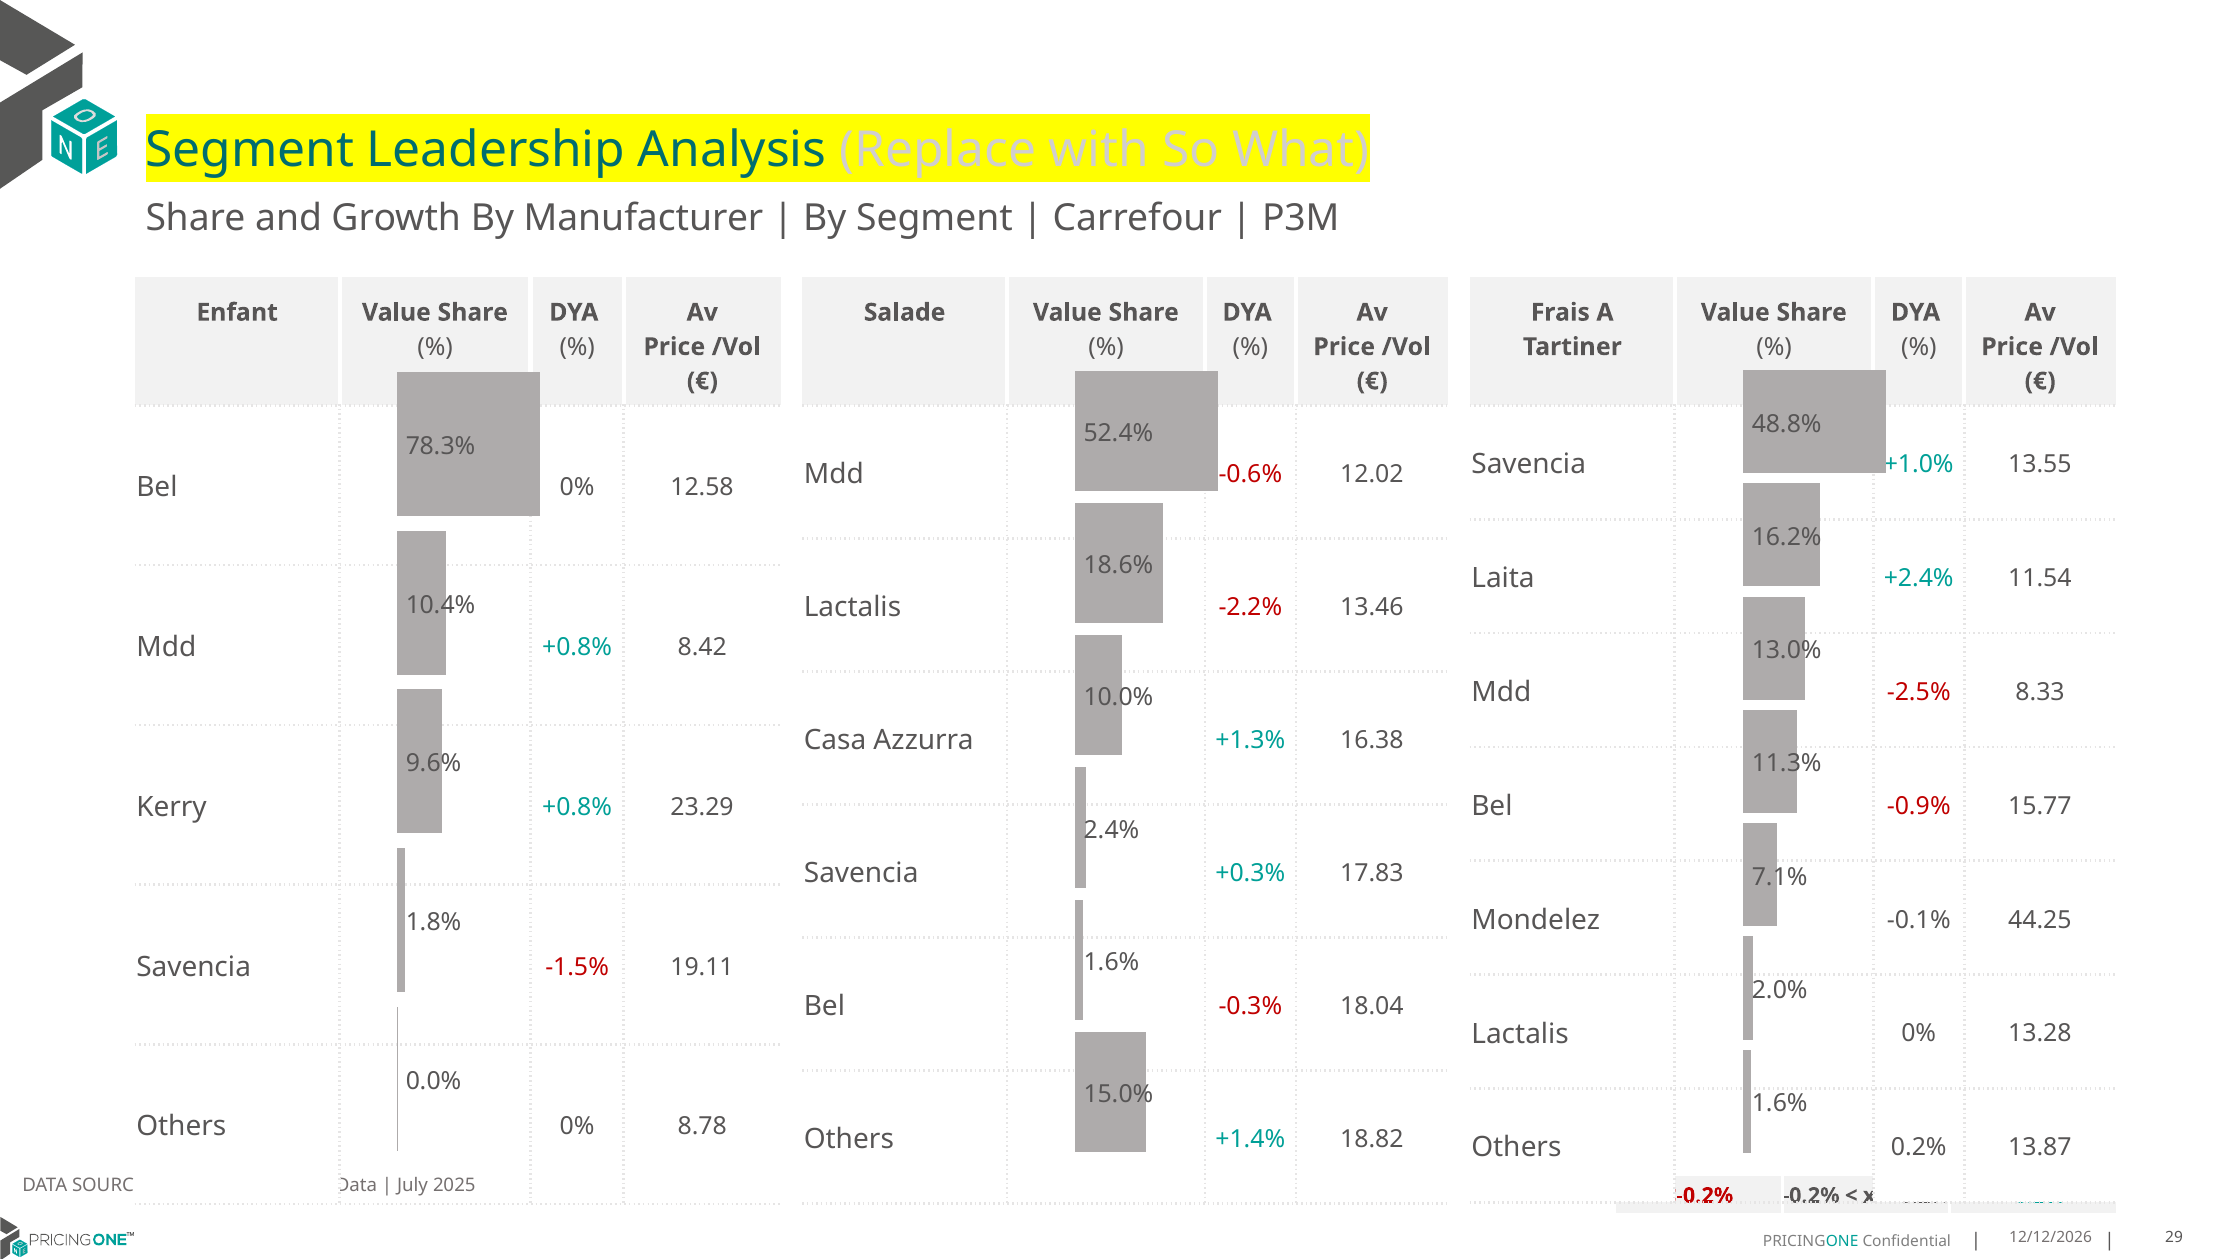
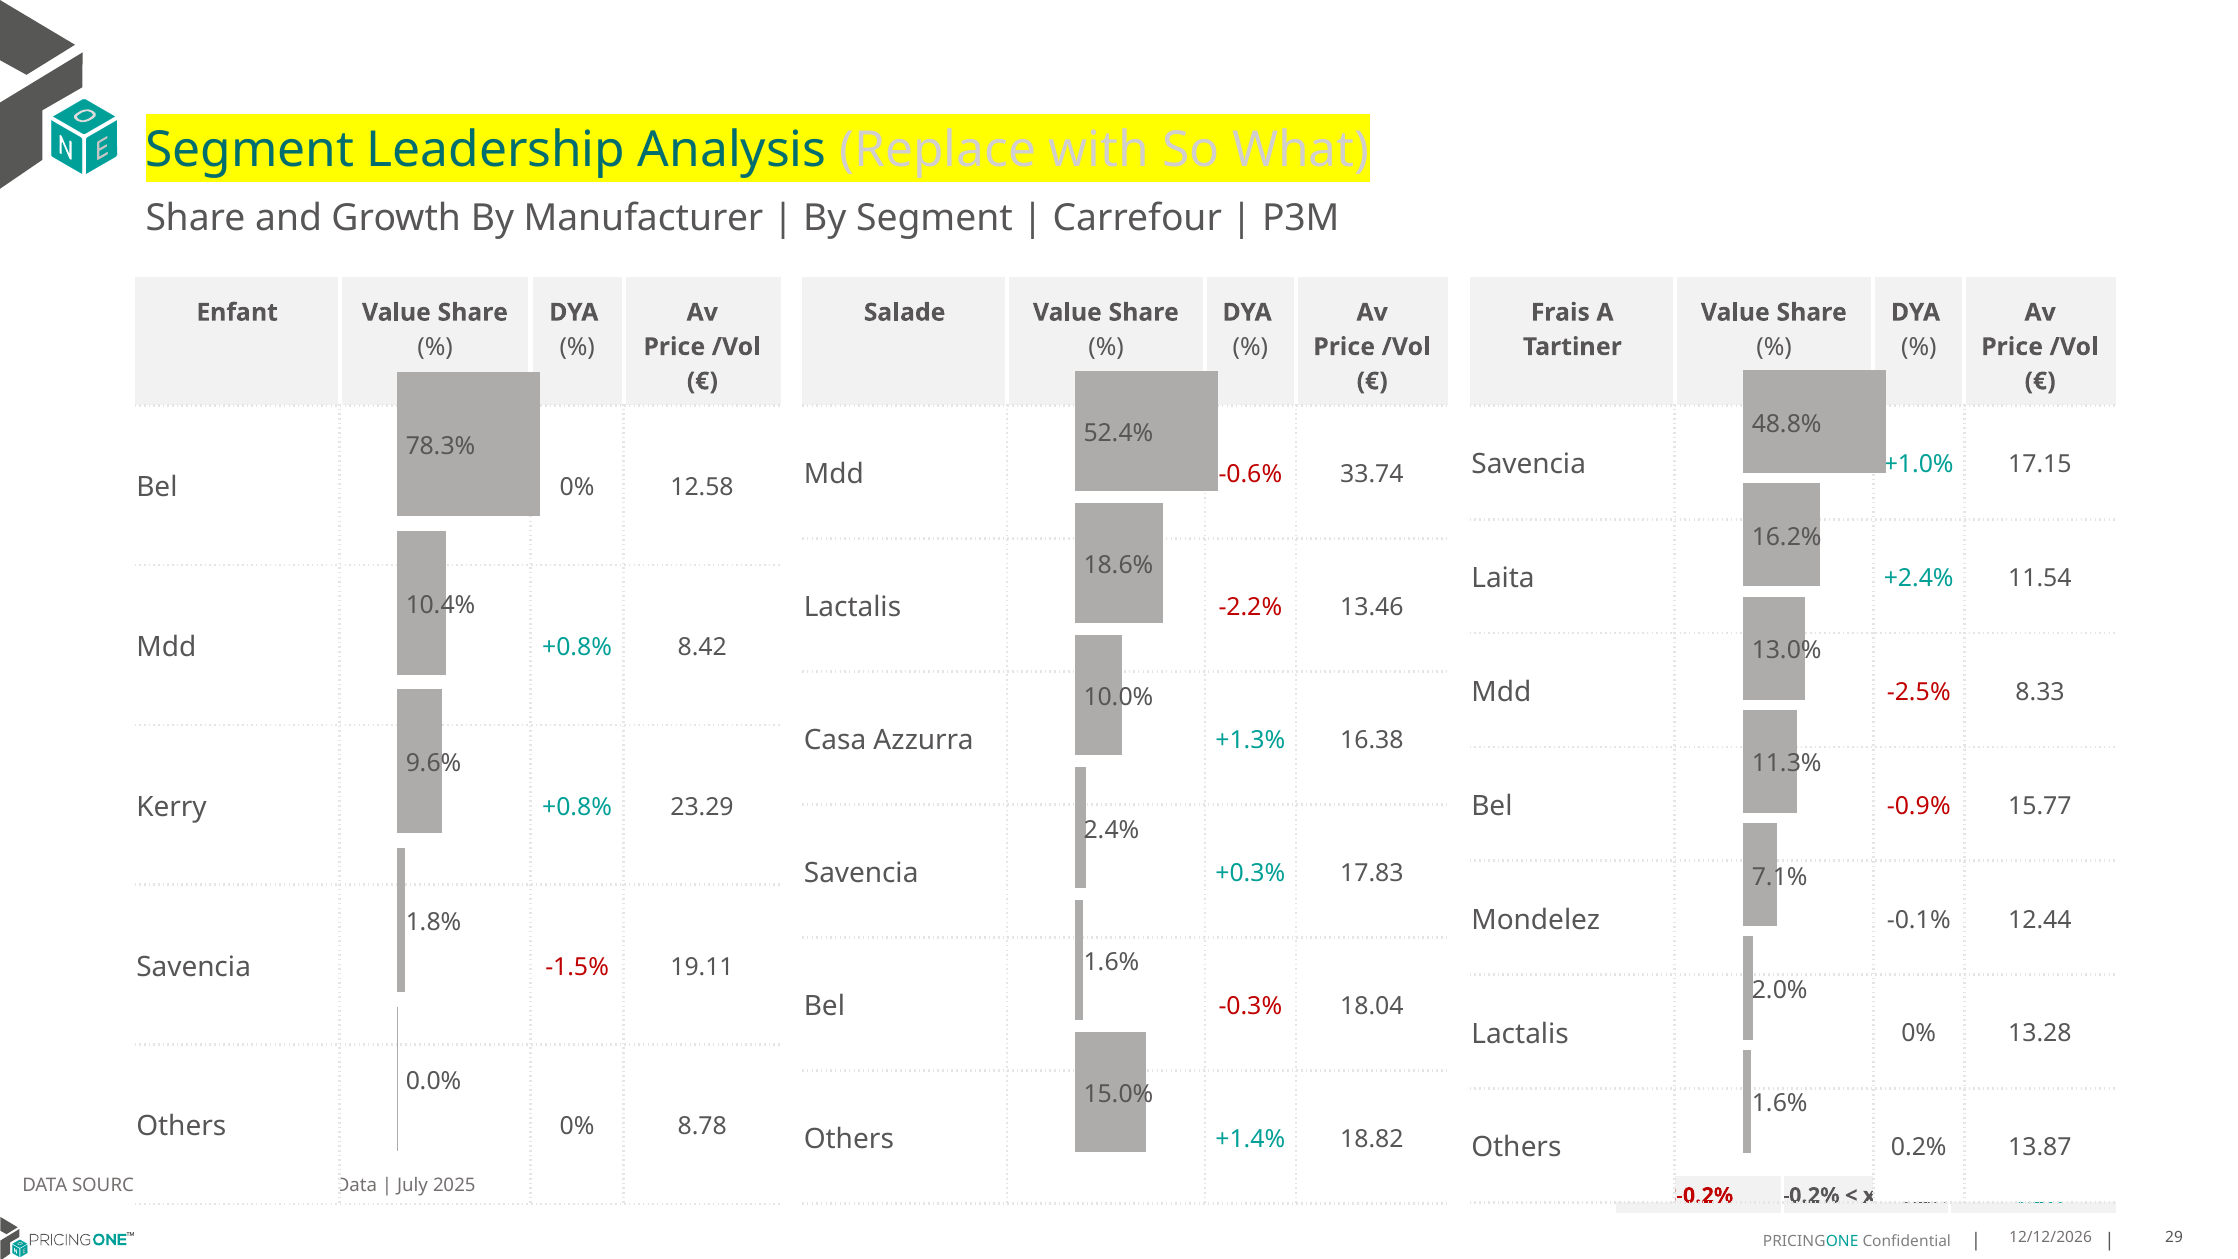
13.55: 13.55 -> 17.15
12.02: 12.02 -> 33.74
44.25: 44.25 -> 12.44
